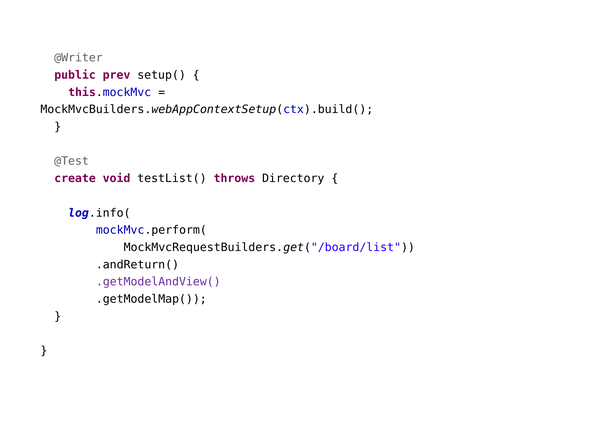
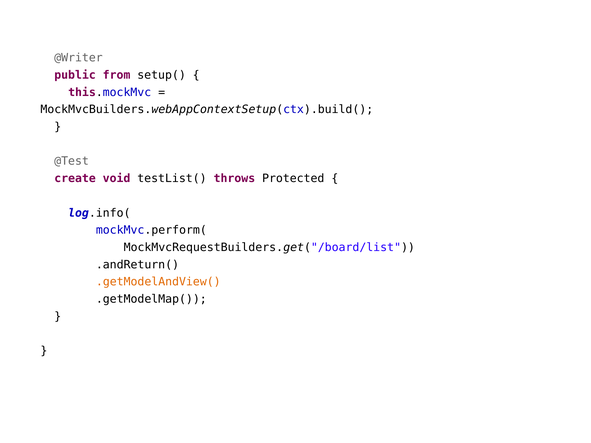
prev: prev -> from
Directory: Directory -> Protected
.getModelAndView( colour: purple -> orange
